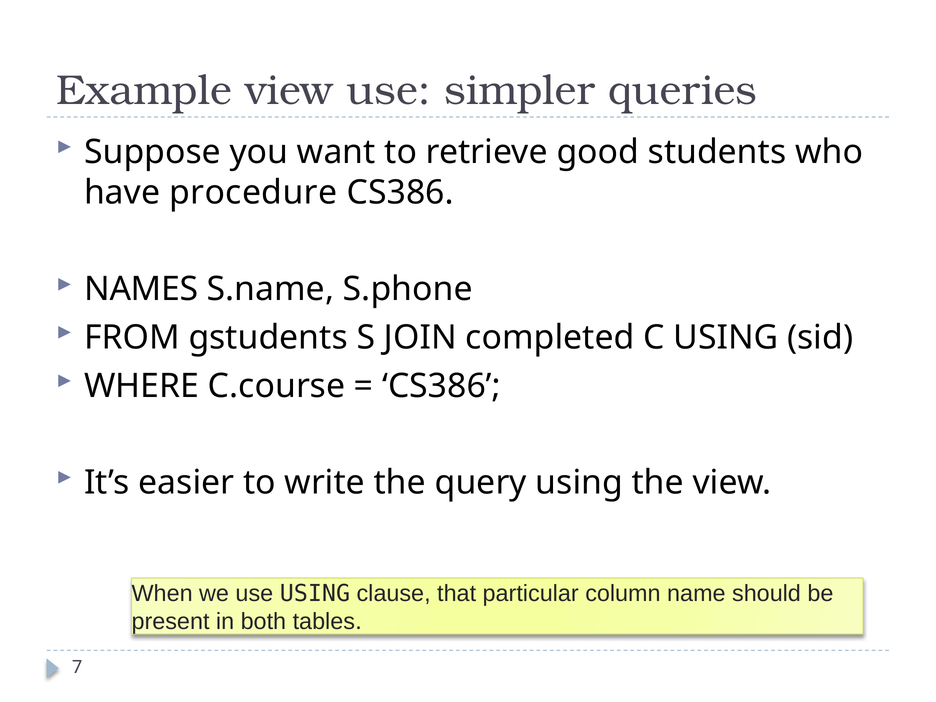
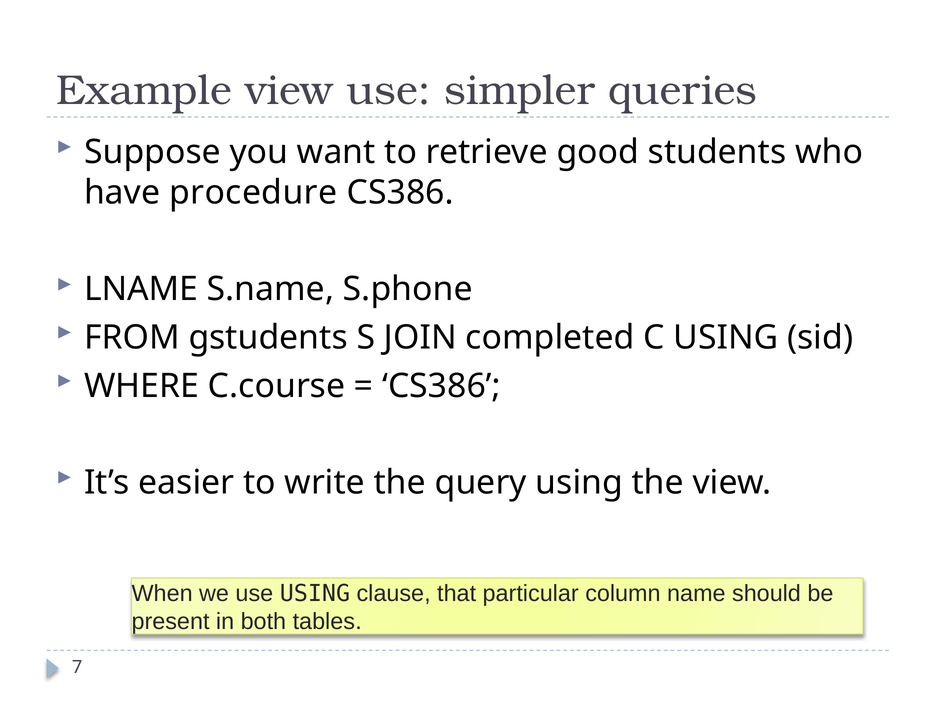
NAMES: NAMES -> LNAME
